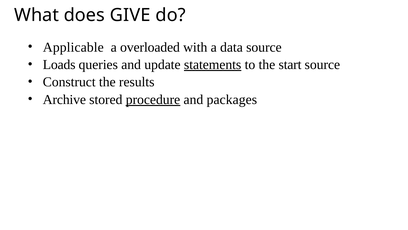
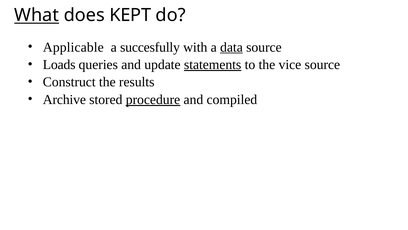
What underline: none -> present
GIVE: GIVE -> KEPT
overloaded: overloaded -> succesfully
data underline: none -> present
start: start -> vice
packages: packages -> compiled
